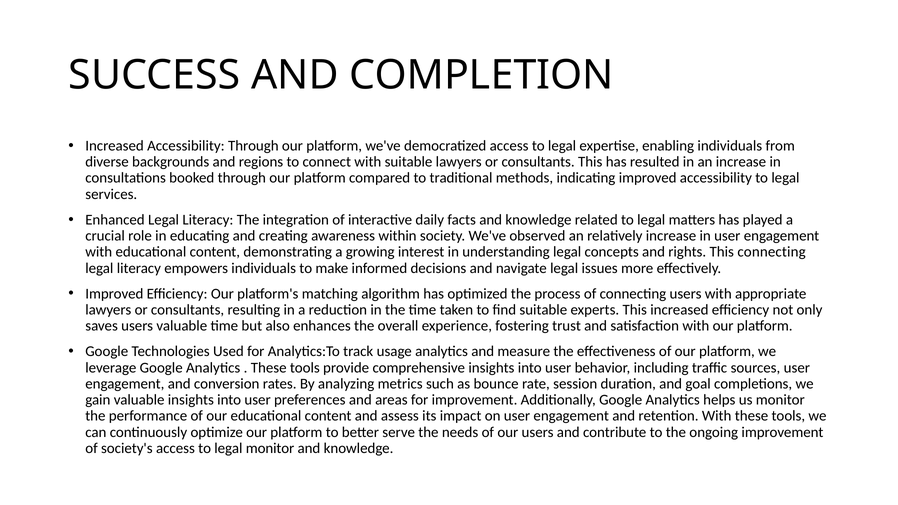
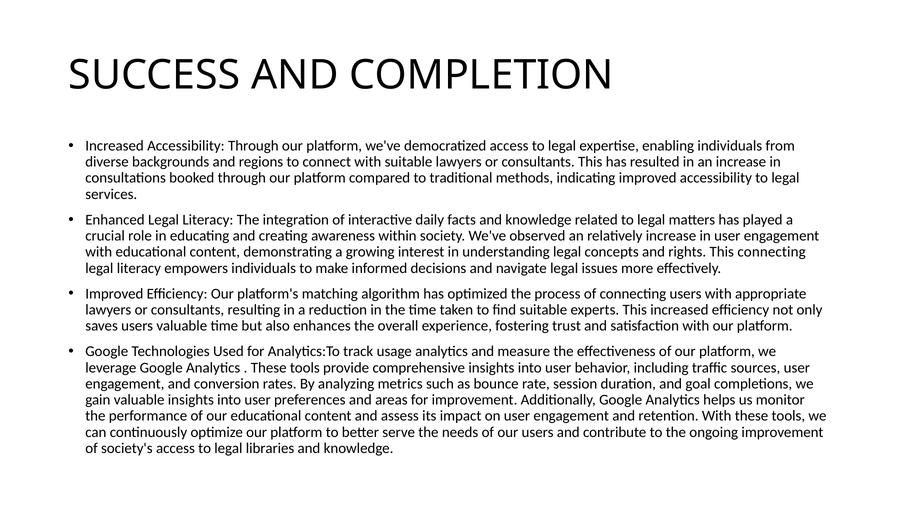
legal monitor: monitor -> libraries
